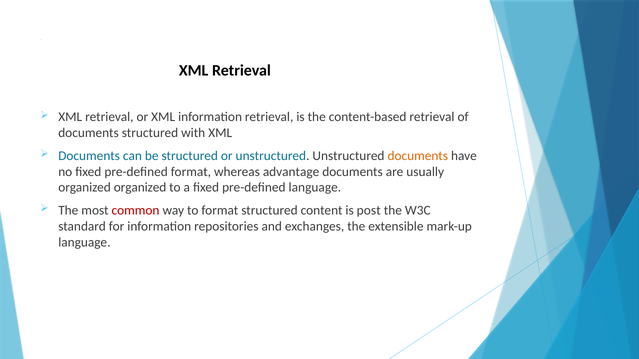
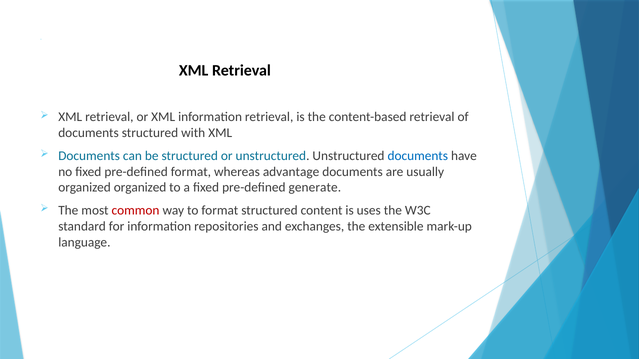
documents at (418, 156) colour: orange -> blue
pre-defined language: language -> generate
post: post -> uses
